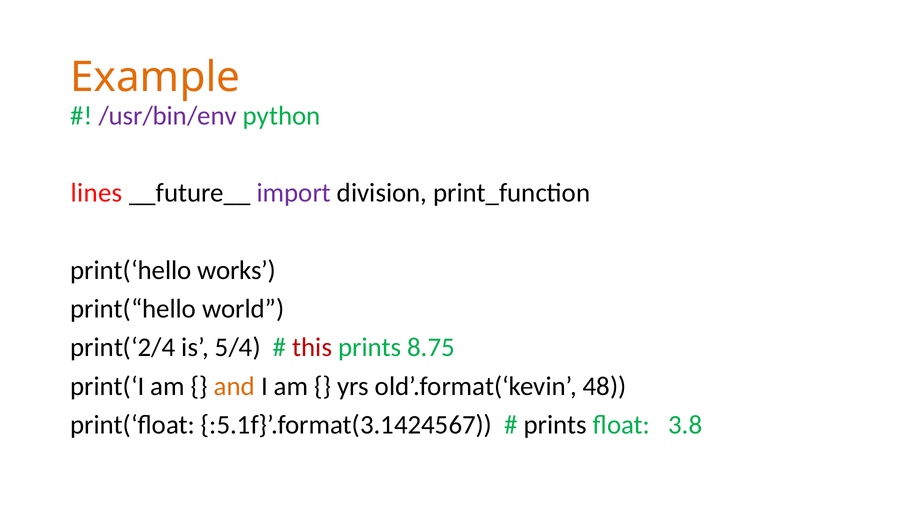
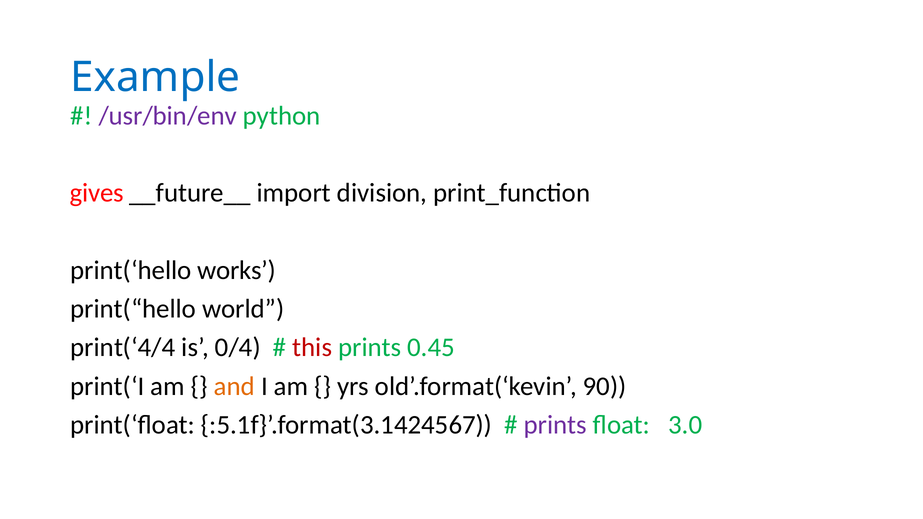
Example colour: orange -> blue
lines: lines -> gives
import colour: purple -> black
print(‘2/4: print(‘2/4 -> print(‘4/4
5/4: 5/4 -> 0/4
8.75: 8.75 -> 0.45
48: 48 -> 90
prints at (555, 425) colour: black -> purple
3.8: 3.8 -> 3.0
